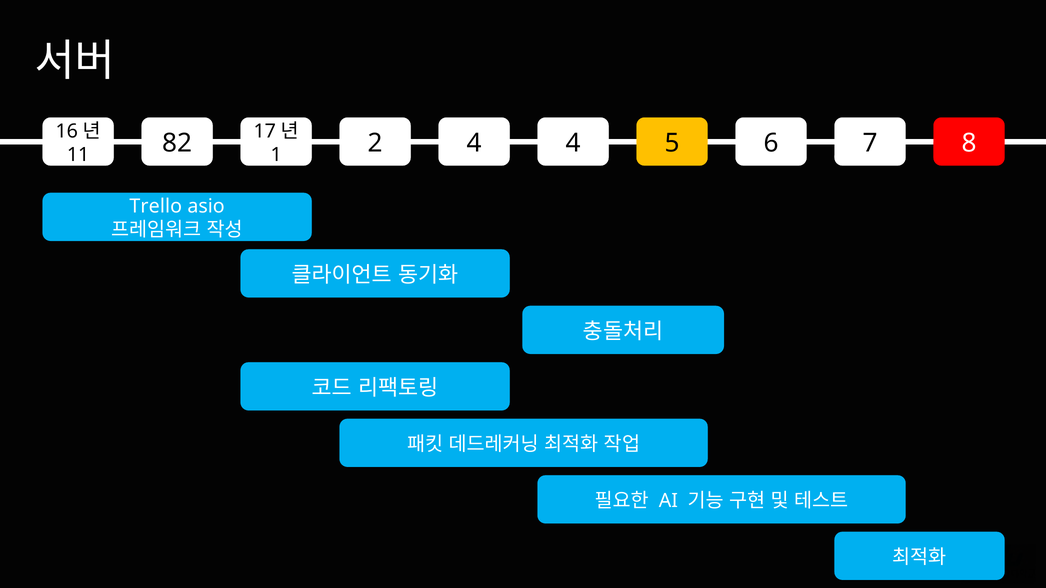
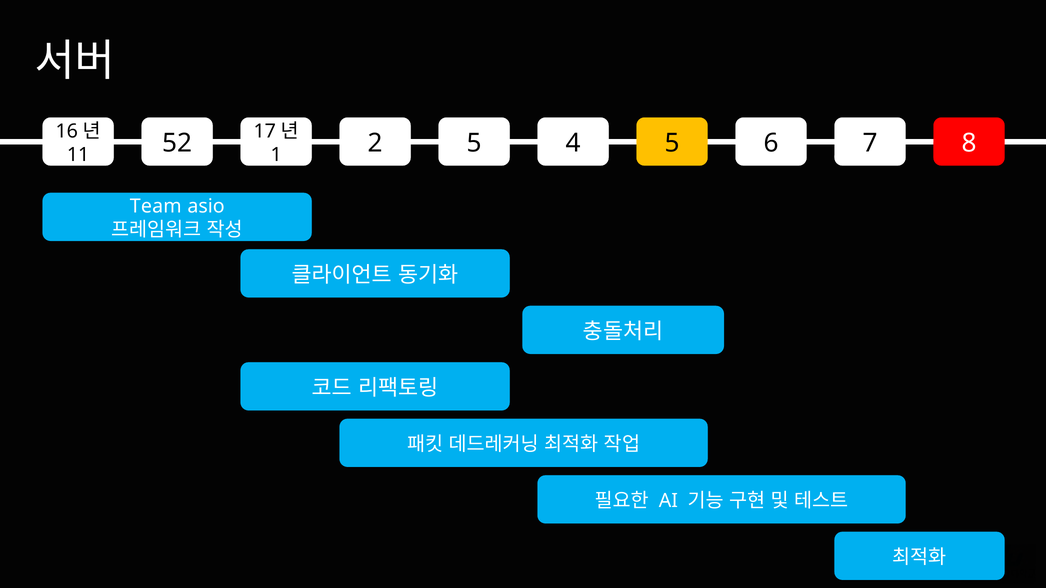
2 4: 4 -> 5
82: 82 -> 52
Trello: Trello -> Team
